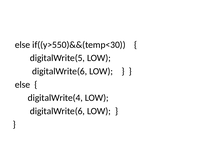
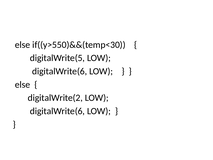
digitalWrite(4: digitalWrite(4 -> digitalWrite(2
